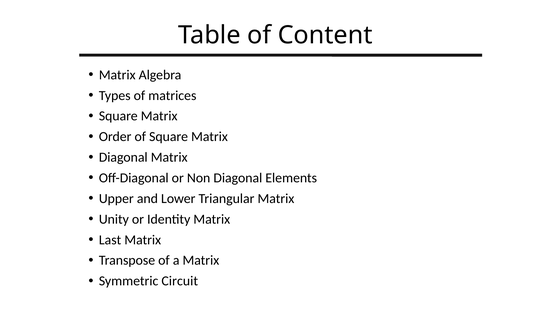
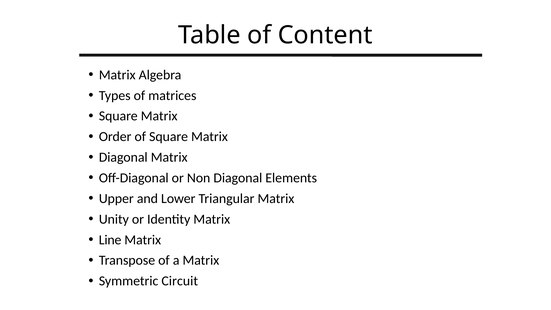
Last: Last -> Line
